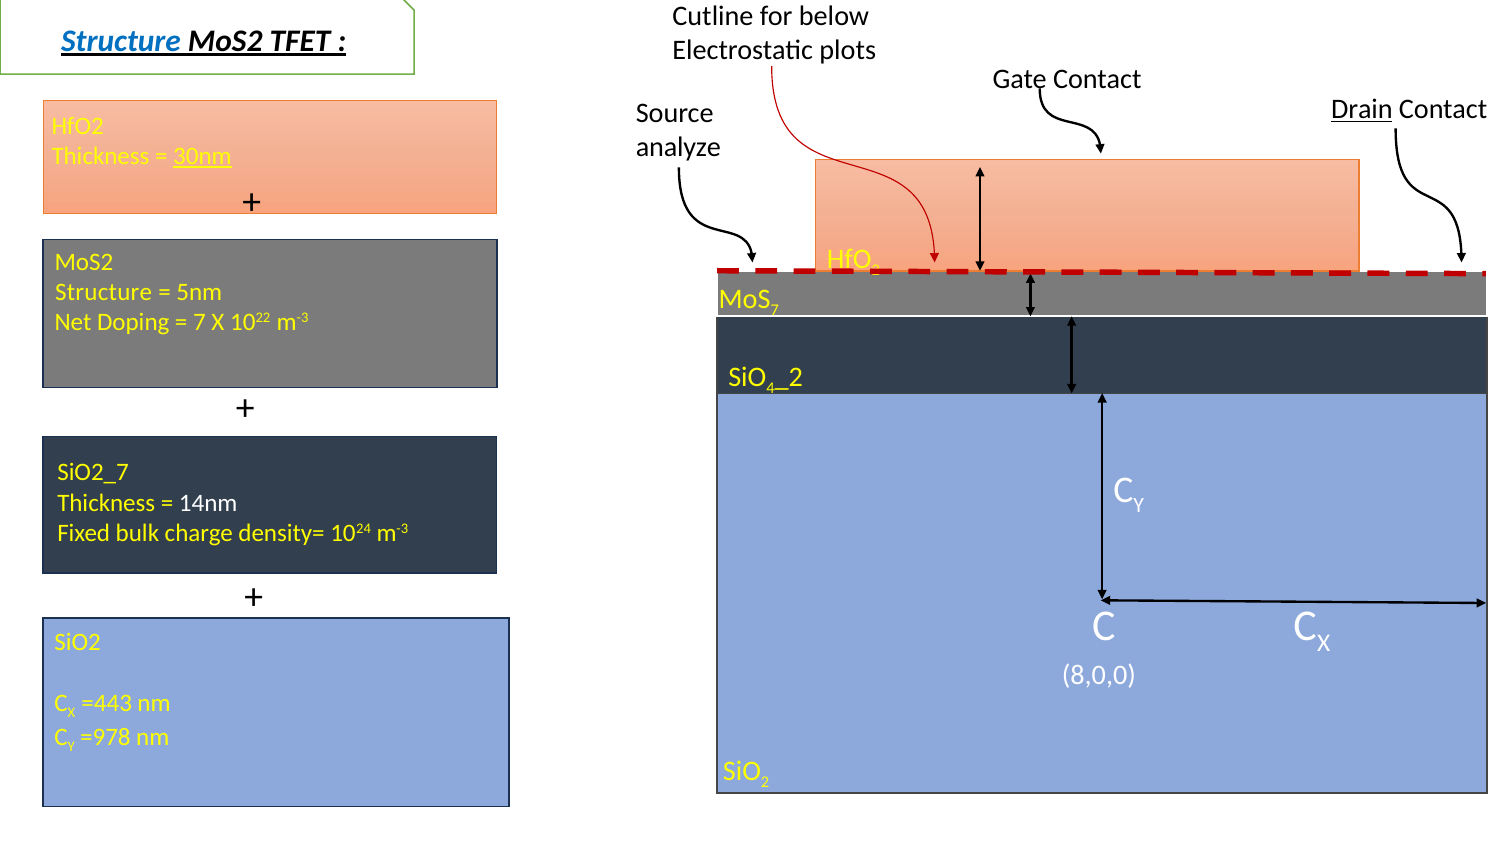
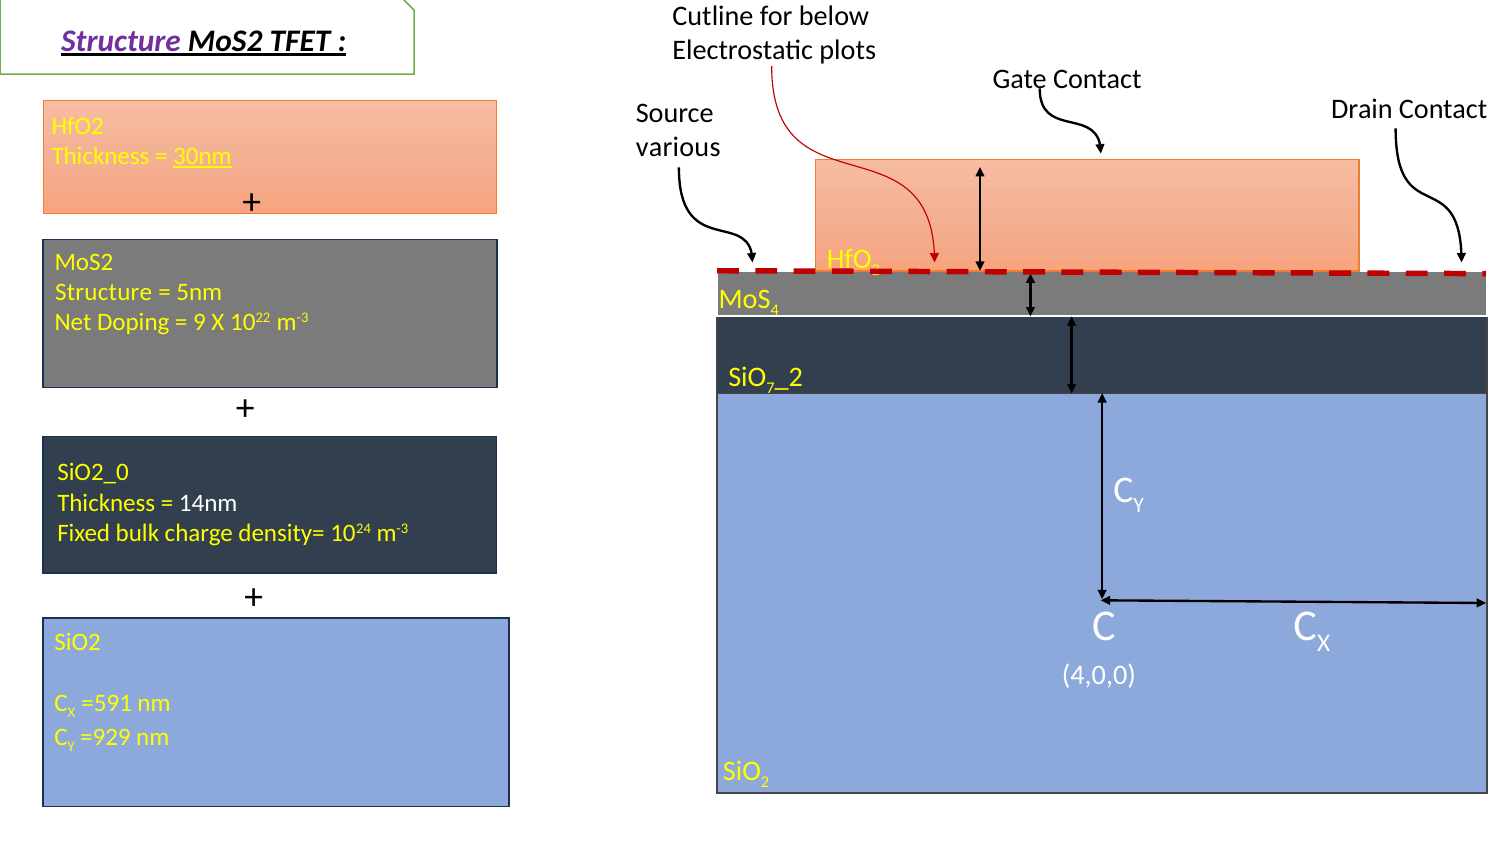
Structure at (121, 41) colour: blue -> purple
Drain underline: present -> none
analyze: analyze -> various
7 at (775, 310): 7 -> 4
7 at (200, 322): 7 -> 9
4: 4 -> 7
SiO2_7: SiO2_7 -> SiO2_0
8,0,0: 8,0,0 -> 4,0,0
=443: =443 -> =591
=978: =978 -> =929
